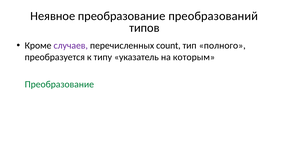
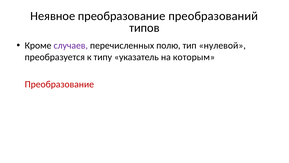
count: count -> полю
полного: полного -> нулевой
Преобразование at (59, 84) colour: green -> red
